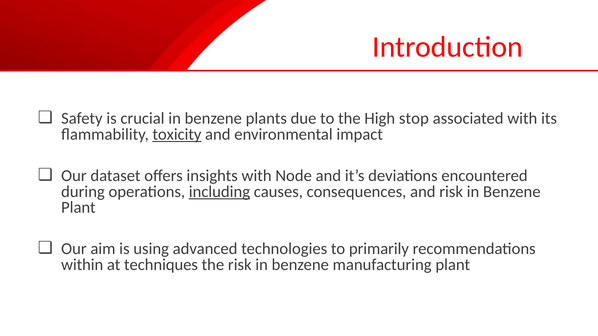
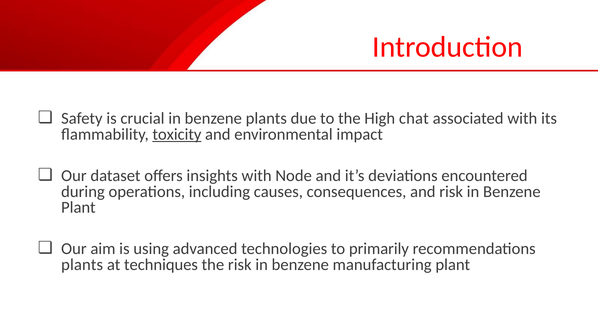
stop: stop -> chat
including underline: present -> none
within at (82, 265): within -> plants
